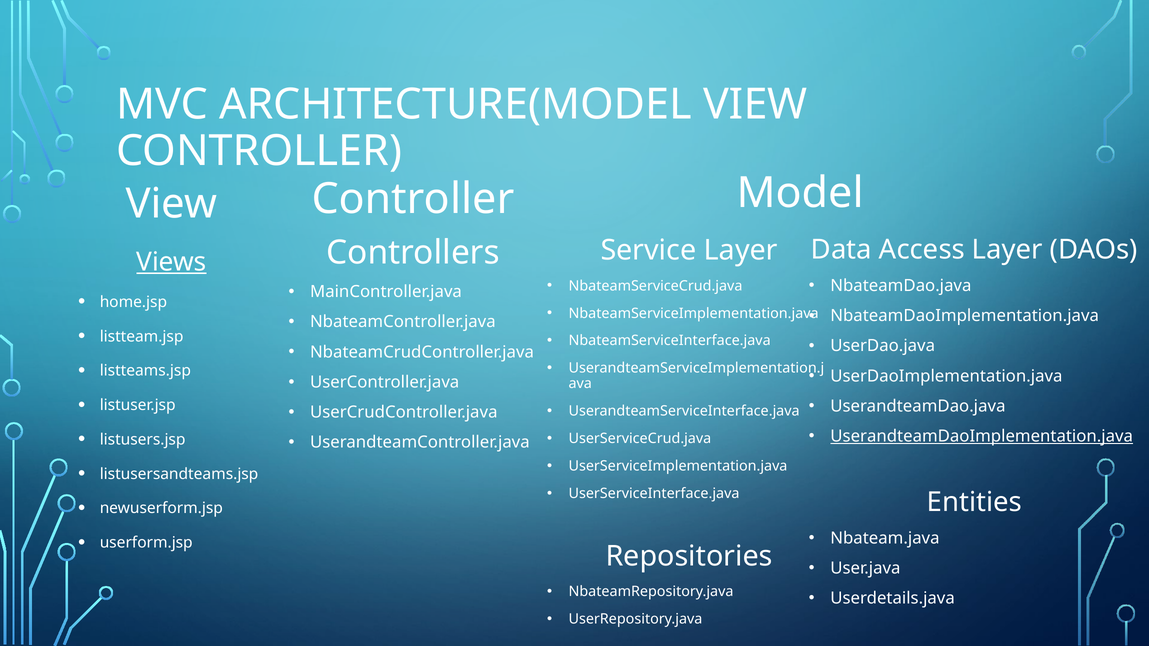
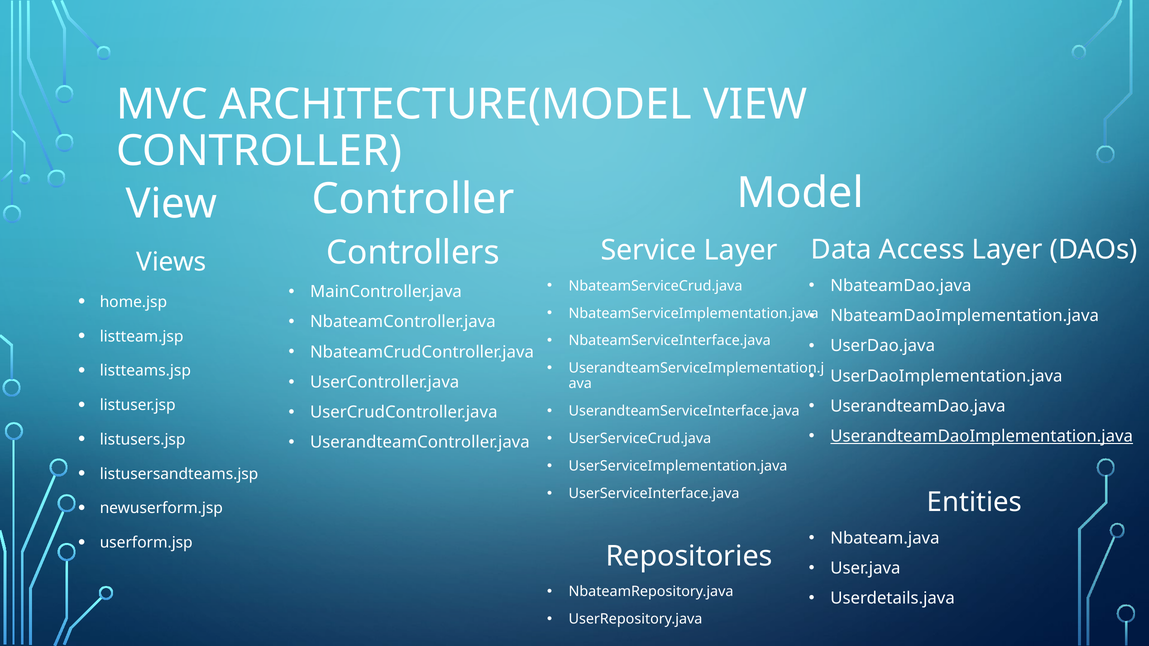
Views underline: present -> none
